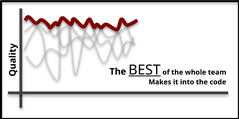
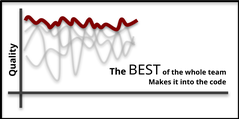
BEST underline: present -> none
